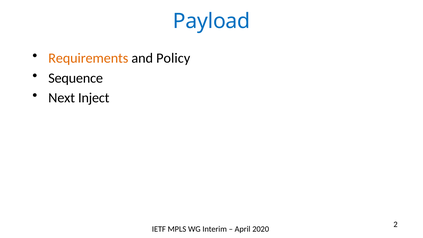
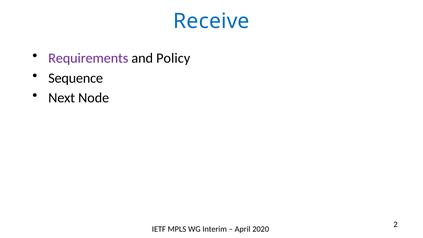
Payload: Payload -> Receive
Requirements colour: orange -> purple
Inject: Inject -> Node
